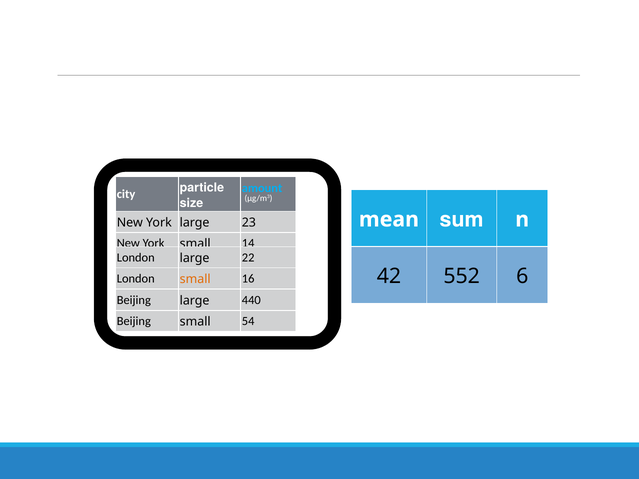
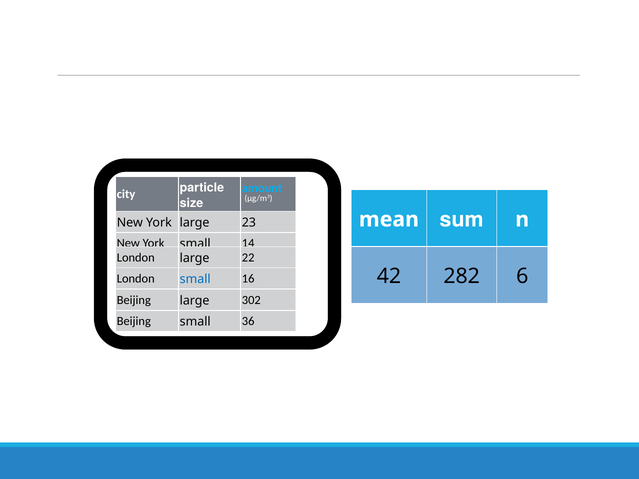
552: 552 -> 282
small at (195, 279) colour: orange -> blue
440: 440 -> 302
54: 54 -> 36
